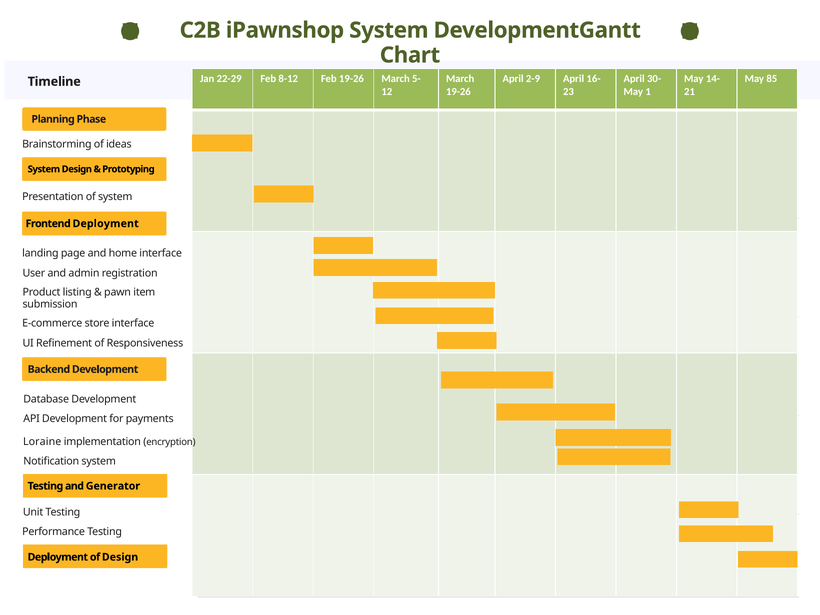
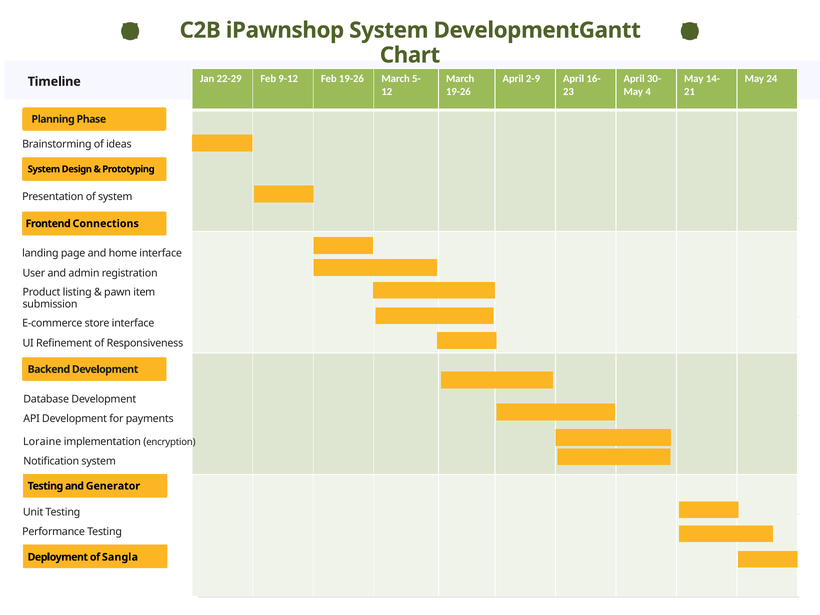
85: 85 -> 24
8-12: 8-12 -> 9-12
1: 1 -> 4
Frontend Deployment: Deployment -> Connections
of Design: Design -> Sangla
